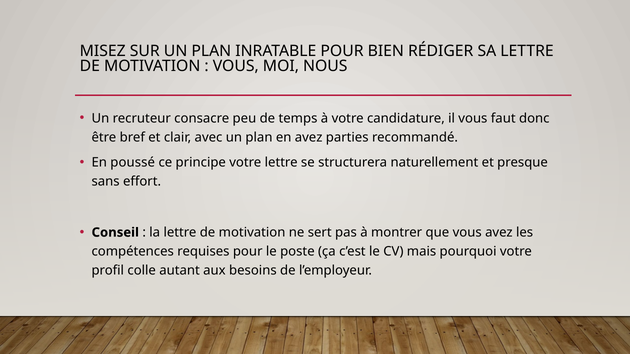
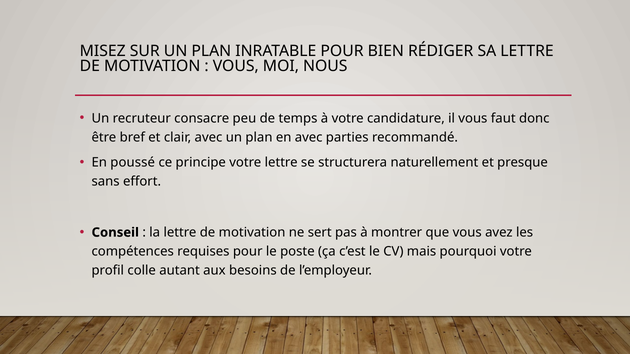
en avez: avez -> avec
